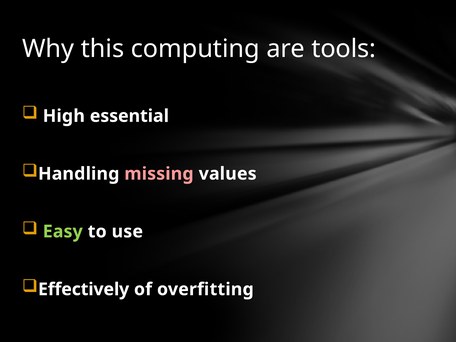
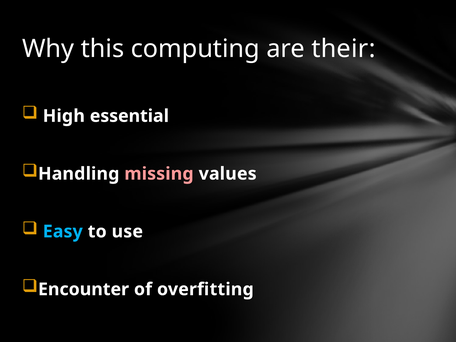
tools: tools -> their
Easy colour: light green -> light blue
Effectively: Effectively -> Encounter
